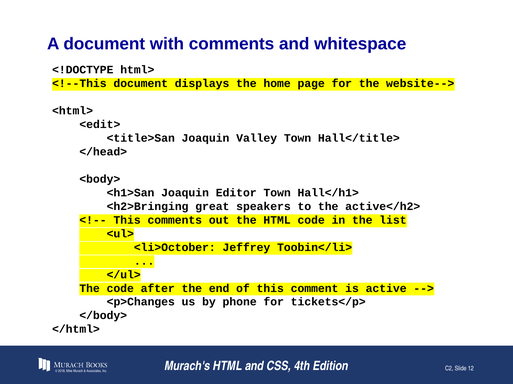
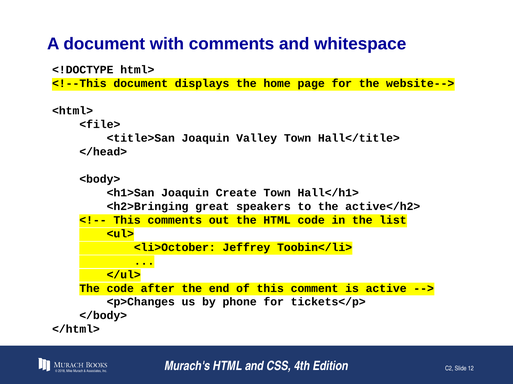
<edit>: <edit> -> <file>
Editor: Editor -> Create
